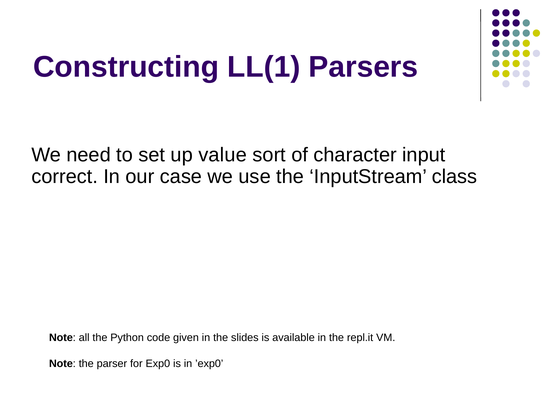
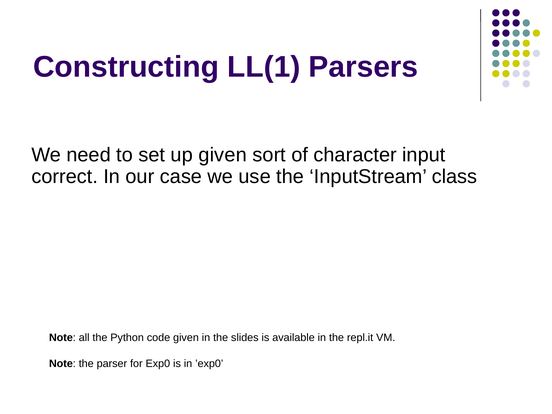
up value: value -> given
